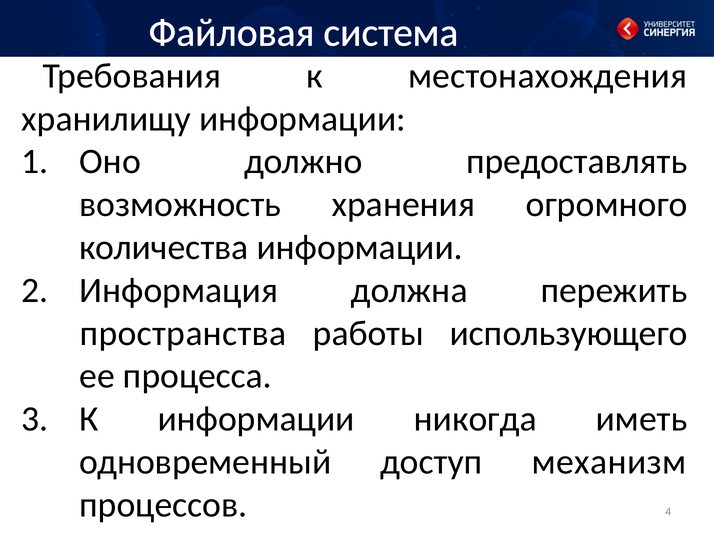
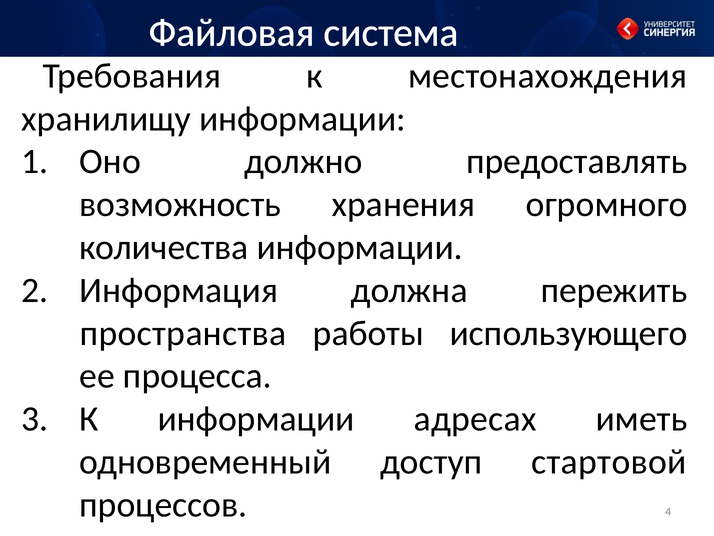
никогда: никогда -> адресах
механизм: механизм -> стартовой
